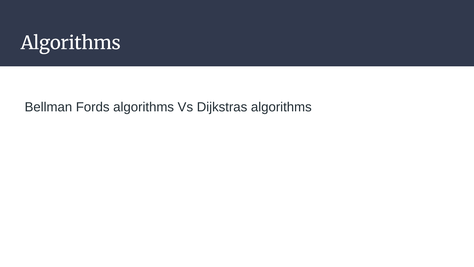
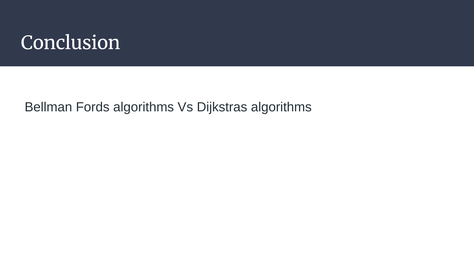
Algorithms at (71, 43): Algorithms -> Conclusion
